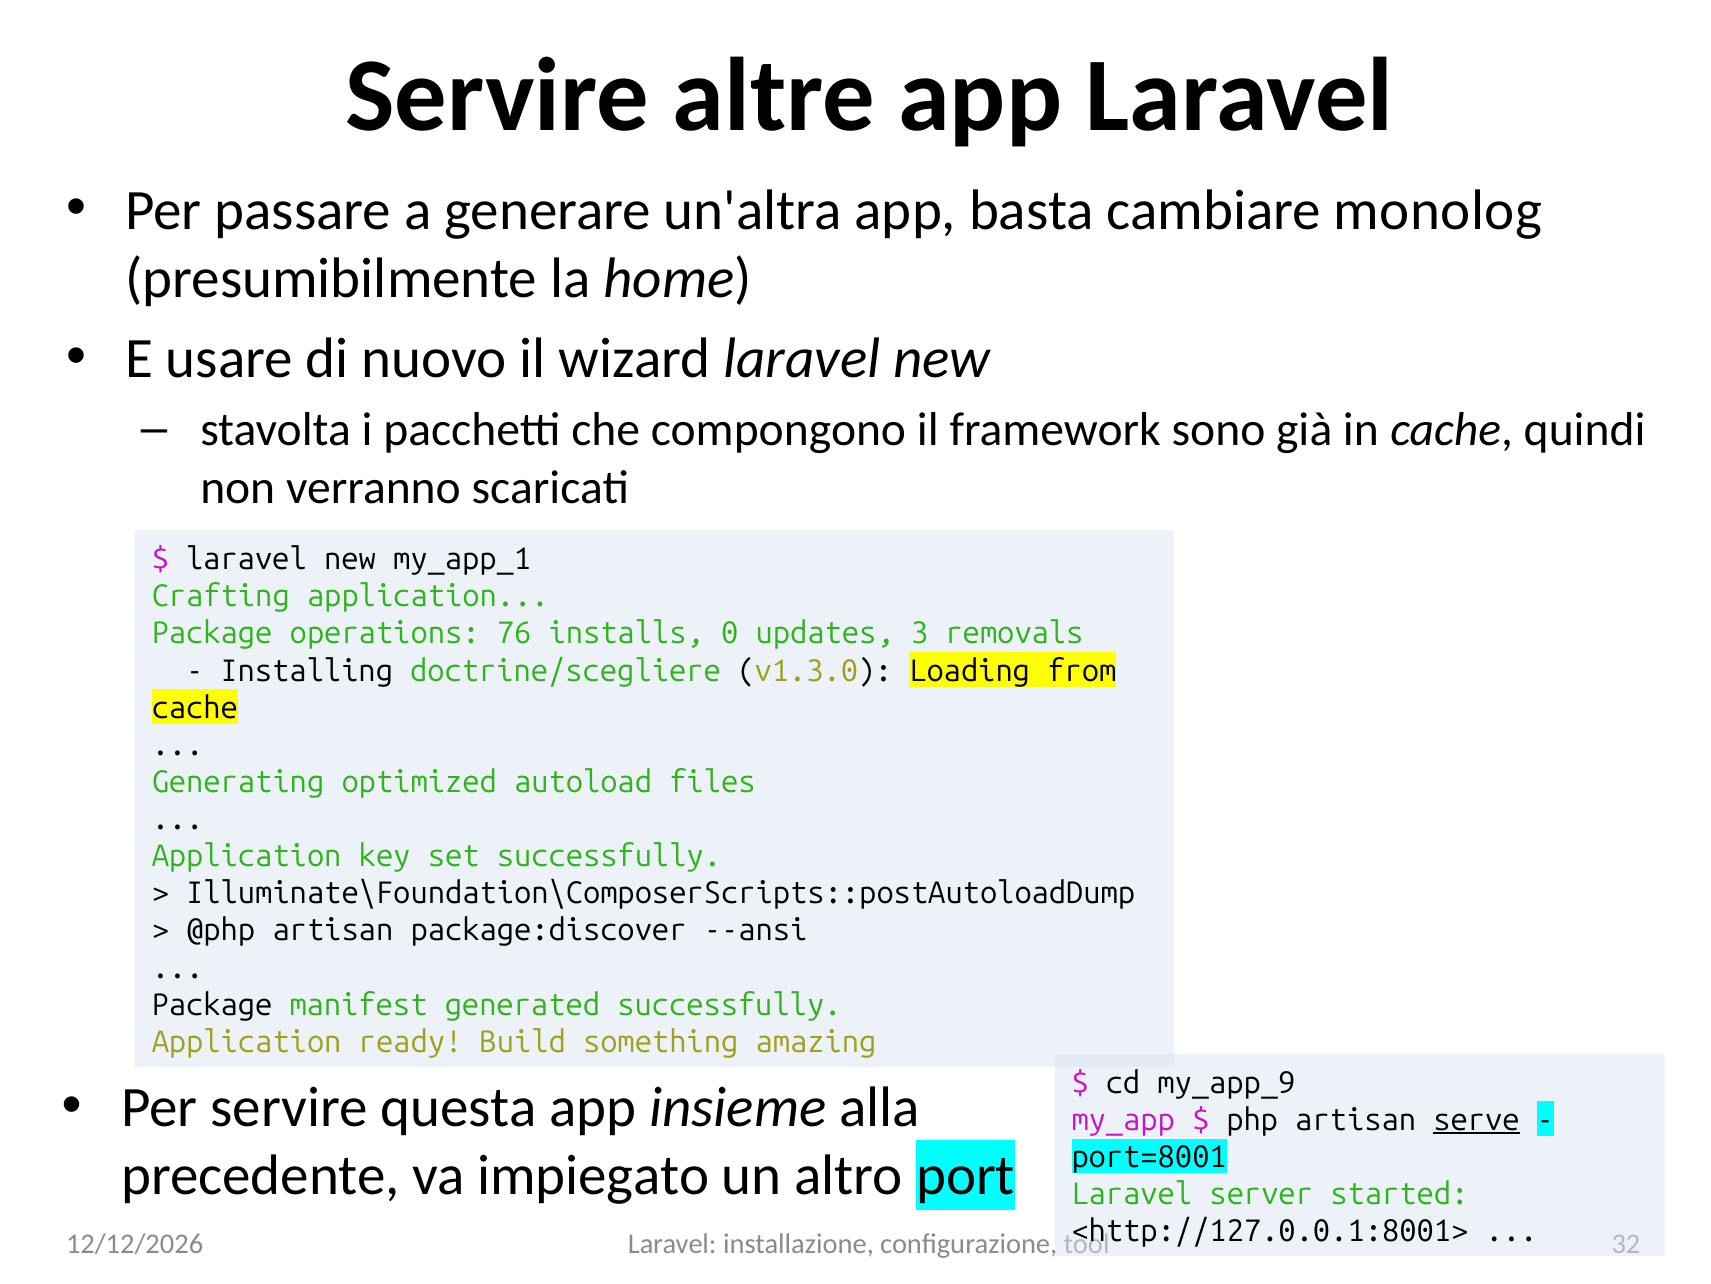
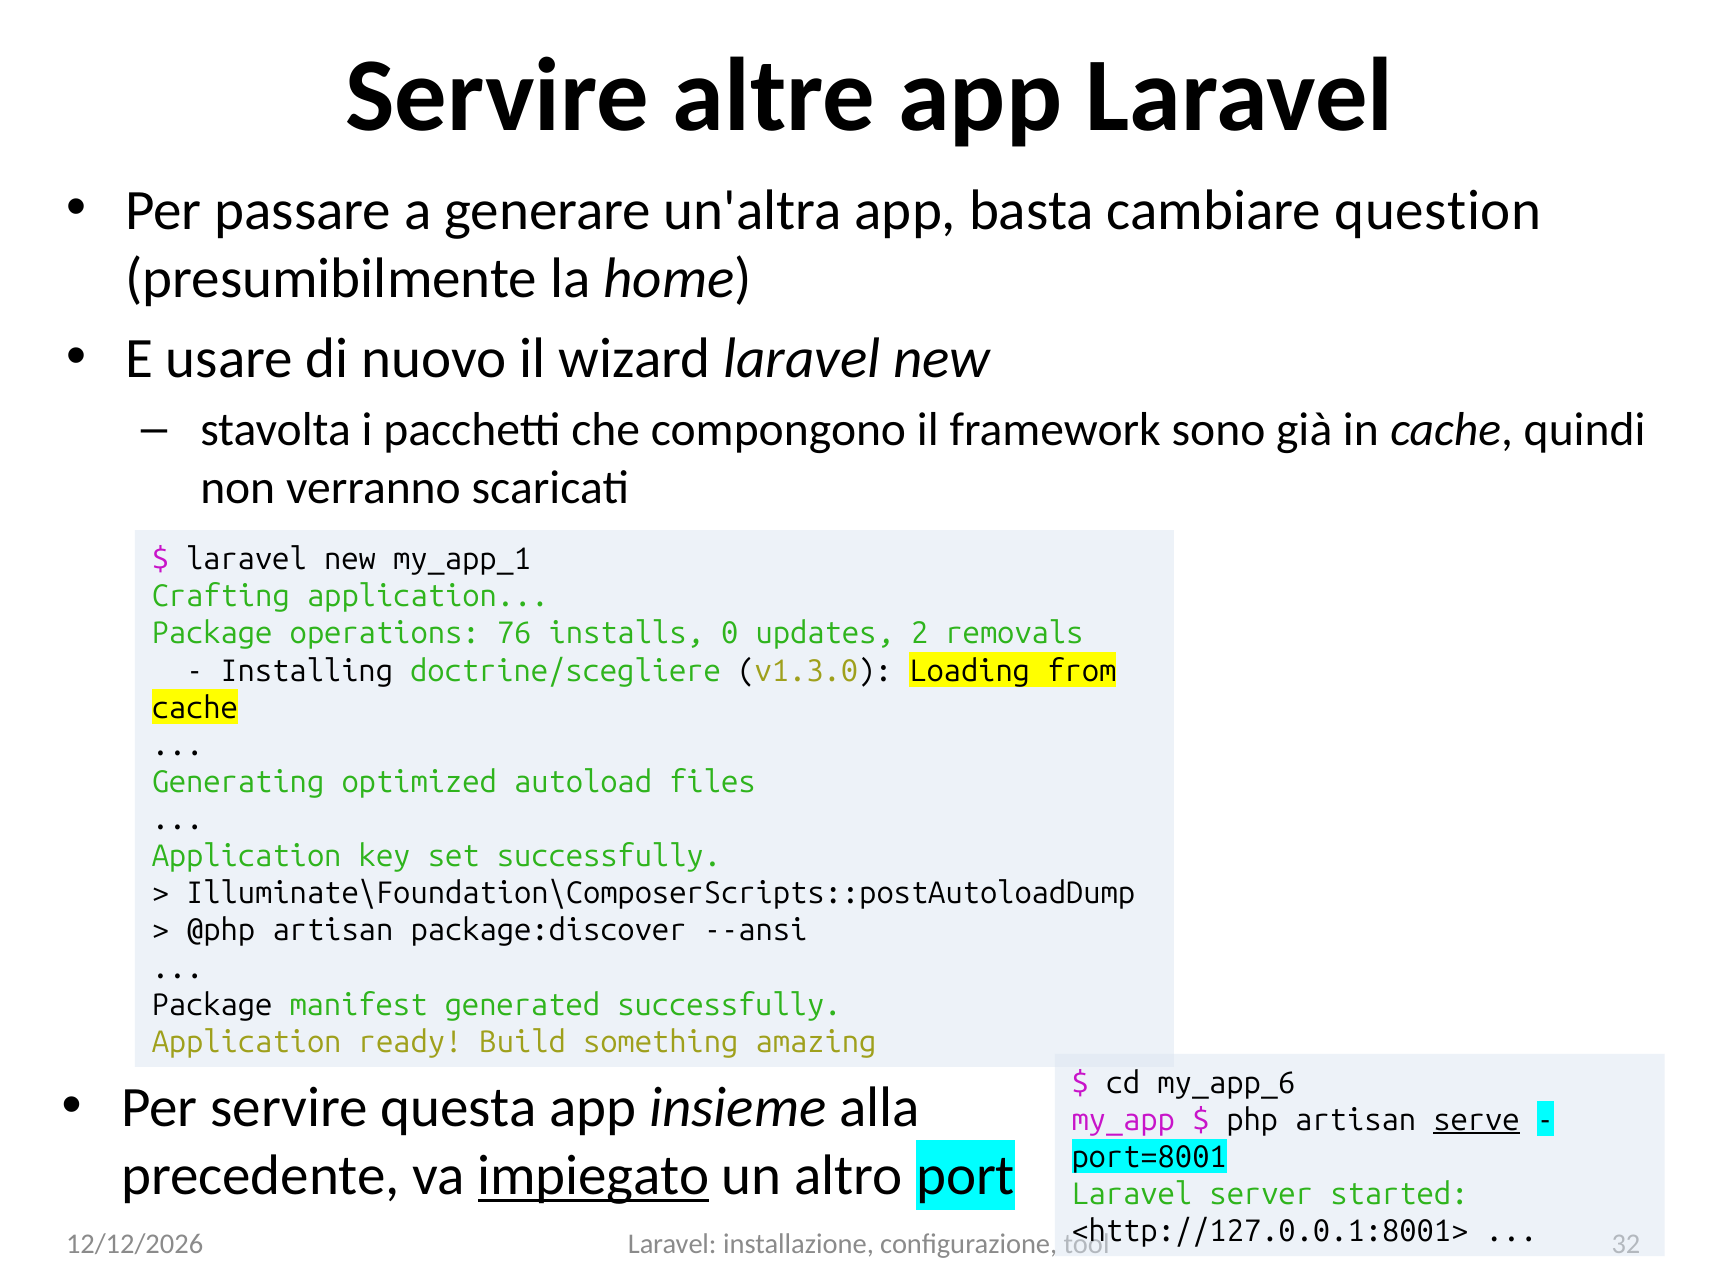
monolog: monolog -> question
3: 3 -> 2
my_app_9: my_app_9 -> my_app_6
impiegato underline: none -> present
